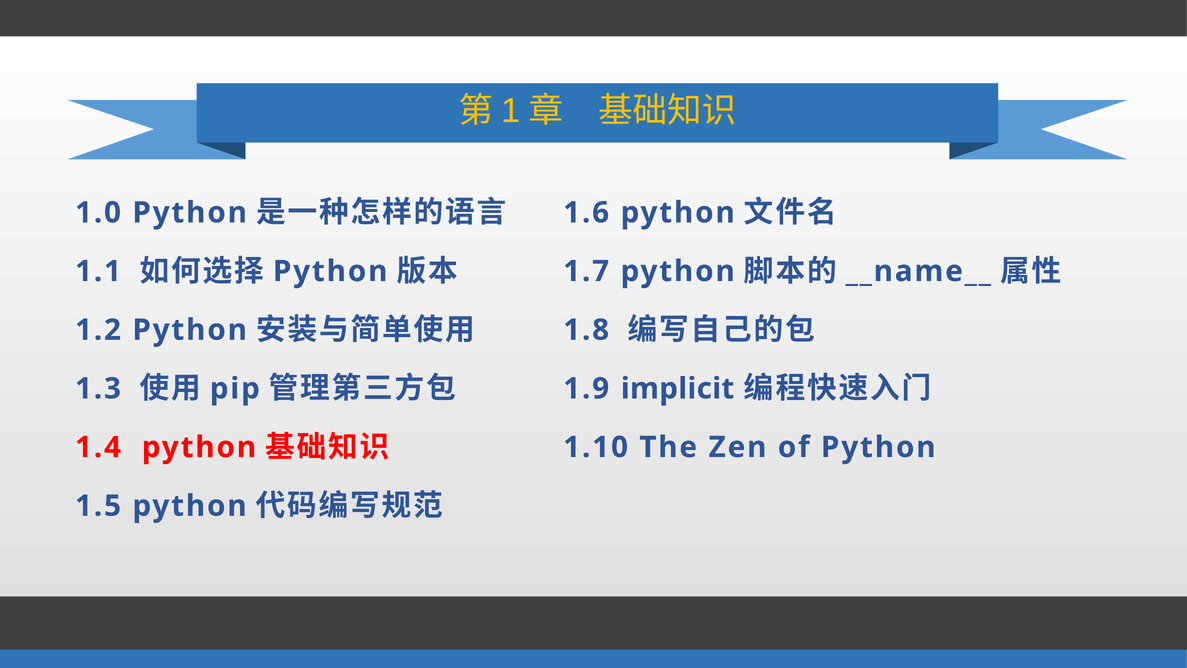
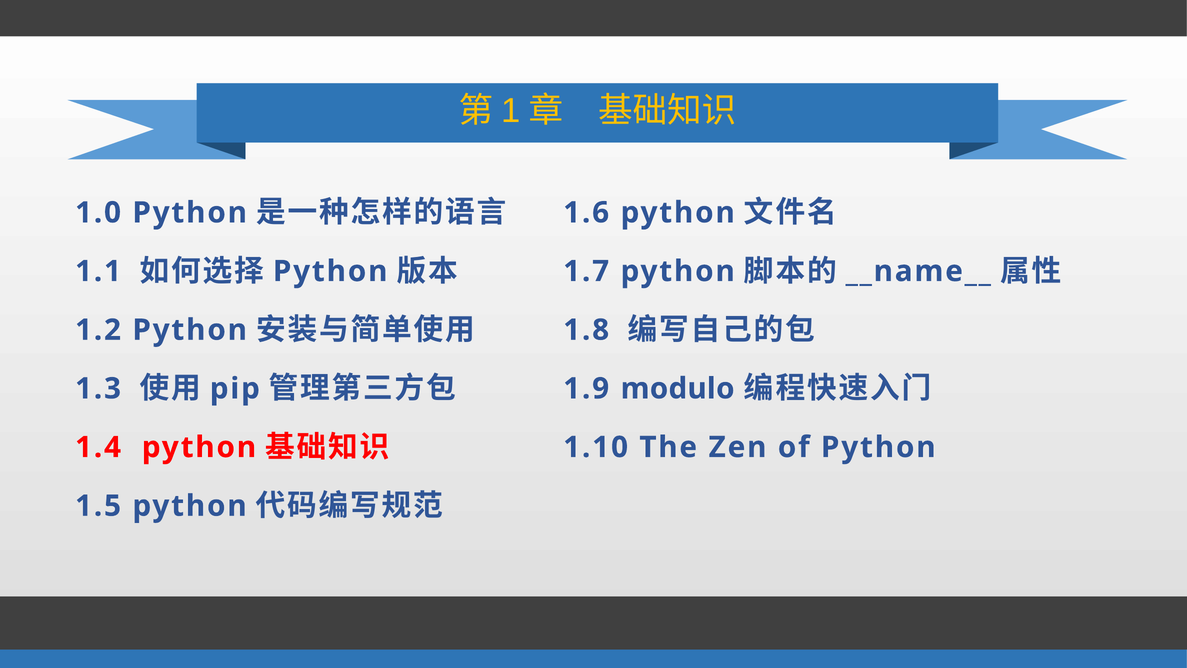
implicit: implicit -> modulo
